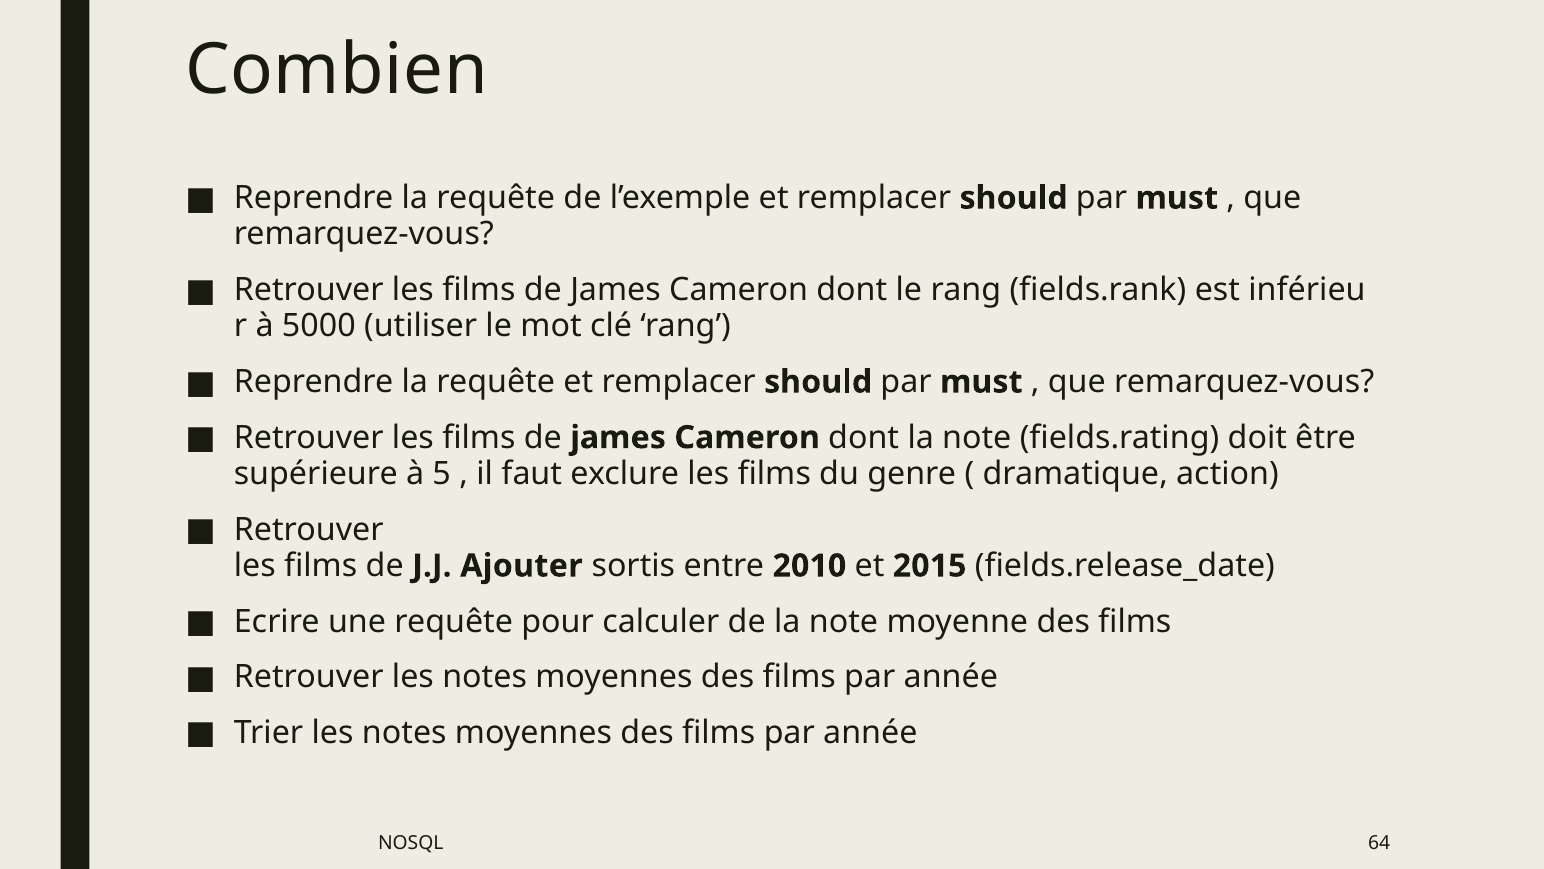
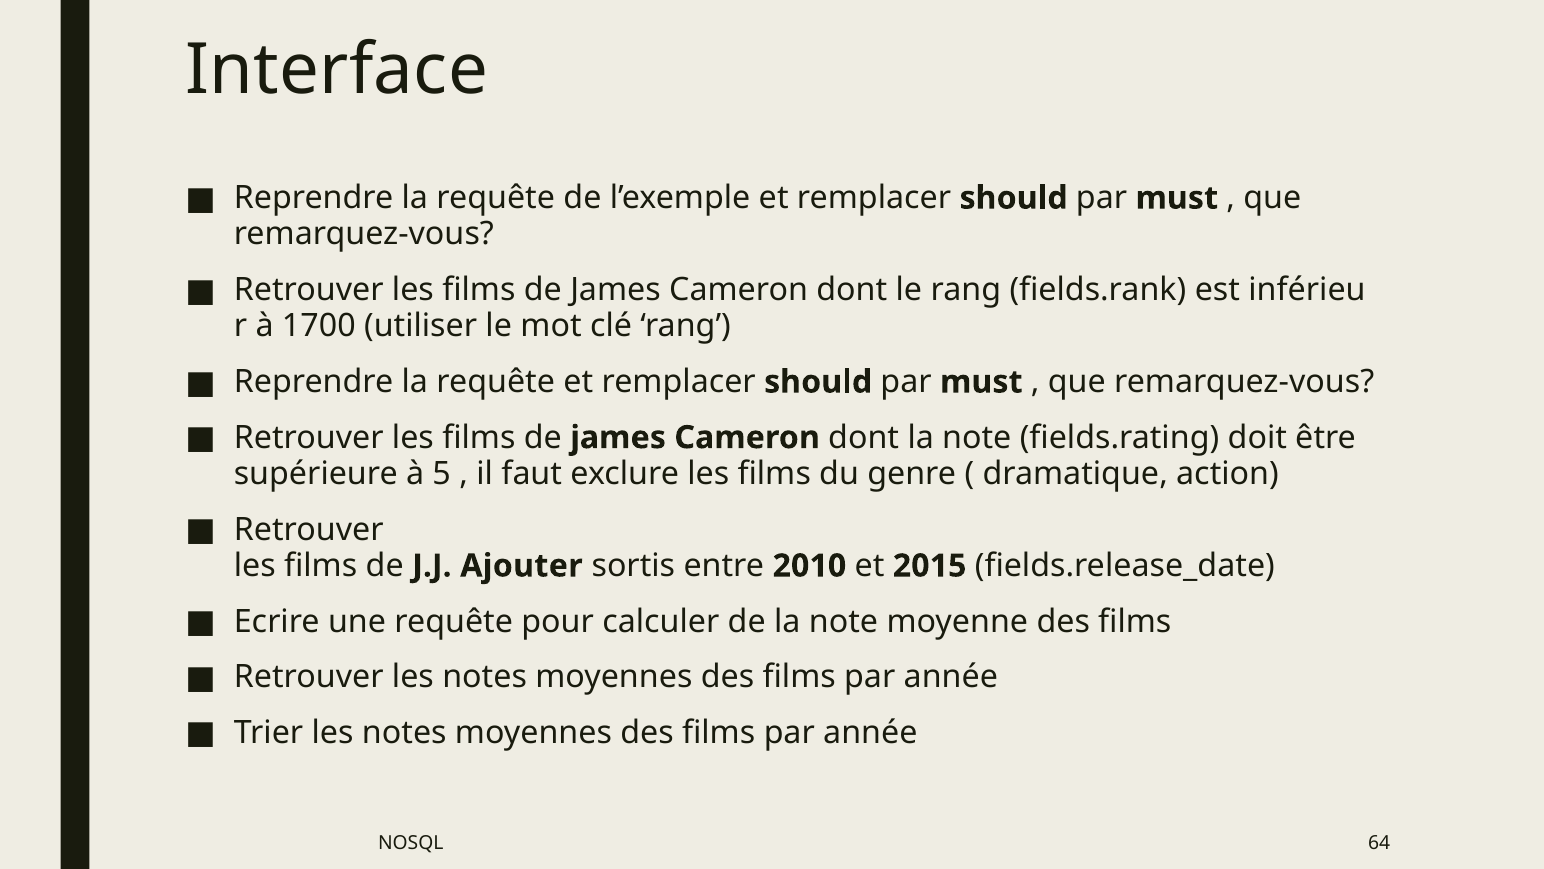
Combien: Combien -> Interface
5000: 5000 -> 1700
